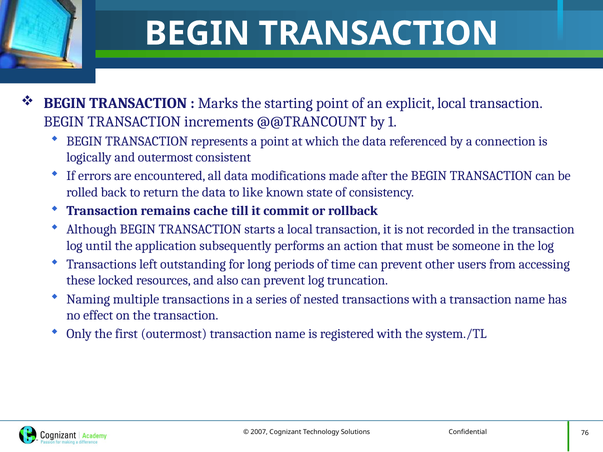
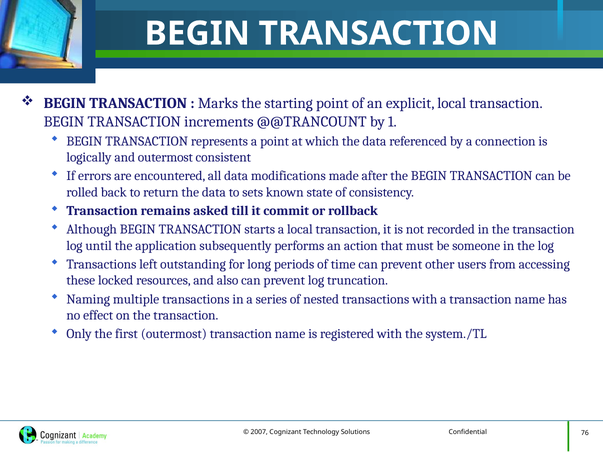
like: like -> sets
cache: cache -> asked
